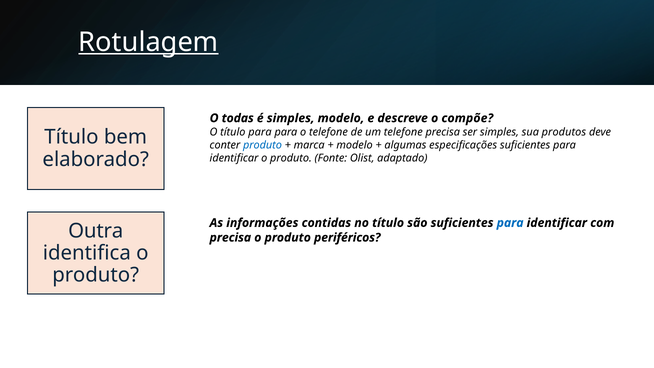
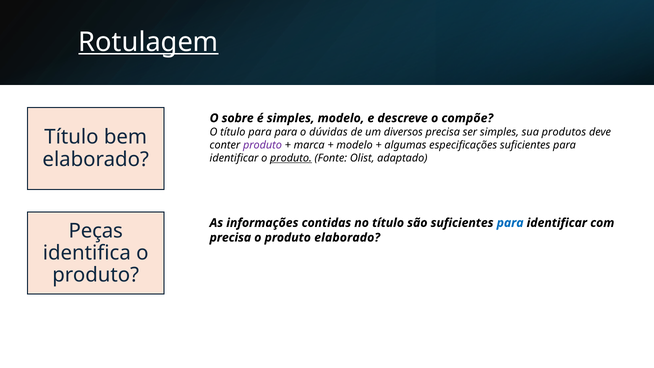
todas: todas -> sobre
o telefone: telefone -> dúvidas
um telefone: telefone -> diversos
produto at (262, 145) colour: blue -> purple
produto at (291, 158) underline: none -> present
Outra: Outra -> Peças
produto periféricos: periféricos -> elaborado
